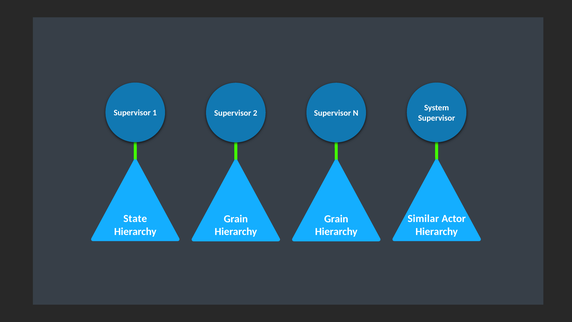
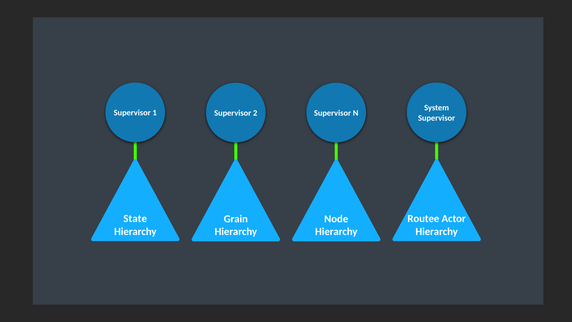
Similar: Similar -> Routee
Grain at (336, 219): Grain -> Node
